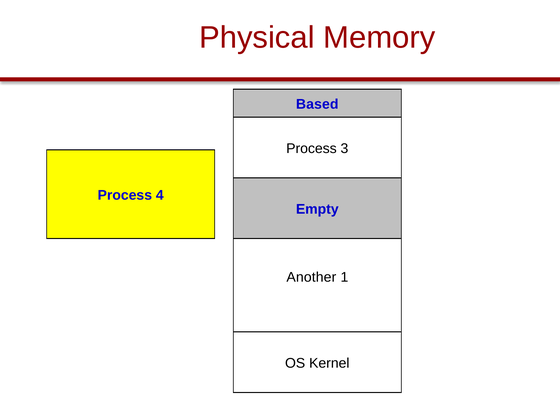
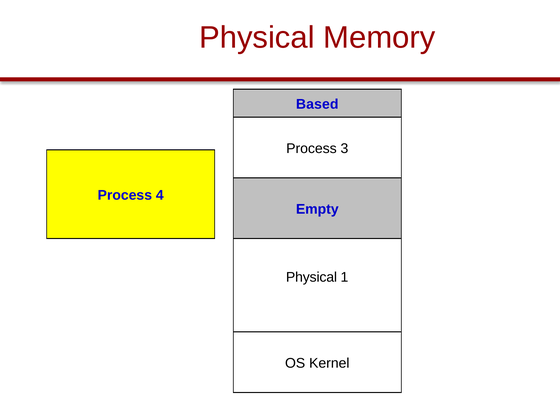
Another at (311, 277): Another -> Physical
